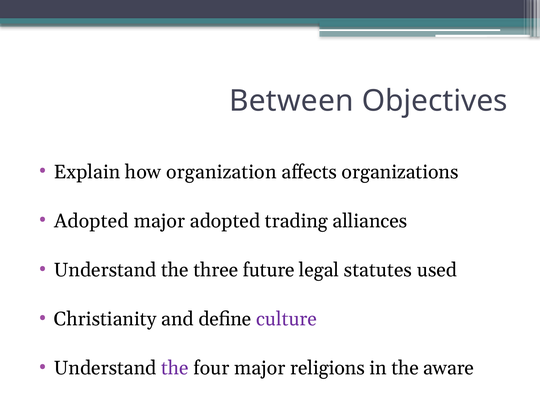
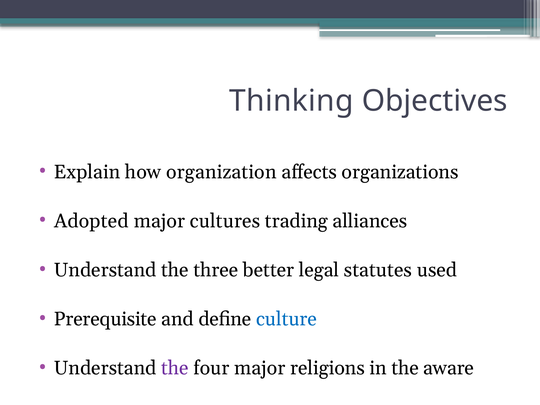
Between: Between -> Thinking
major adopted: adopted -> cultures
future: future -> better
Christianity: Christianity -> Prerequisite
culture colour: purple -> blue
